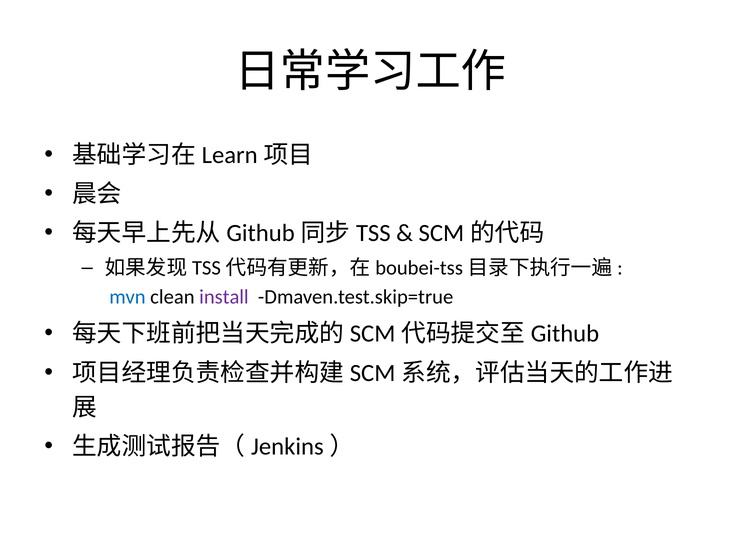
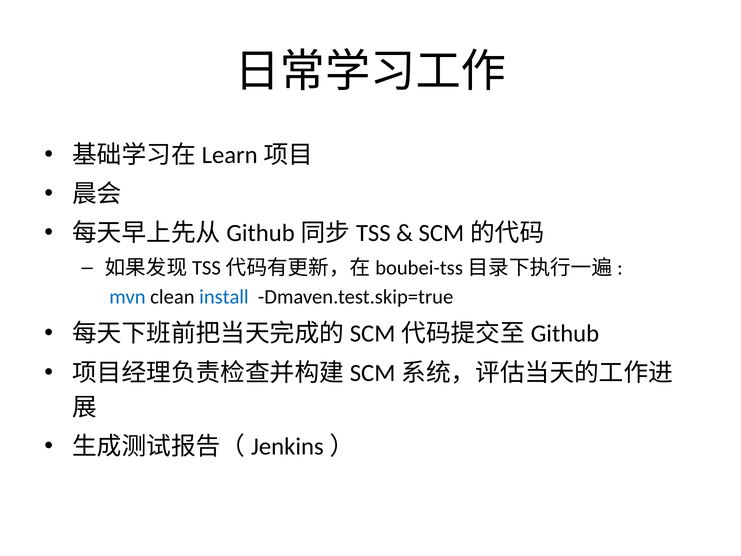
install colour: purple -> blue
